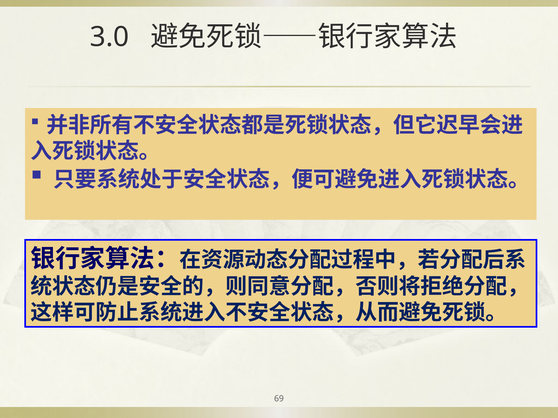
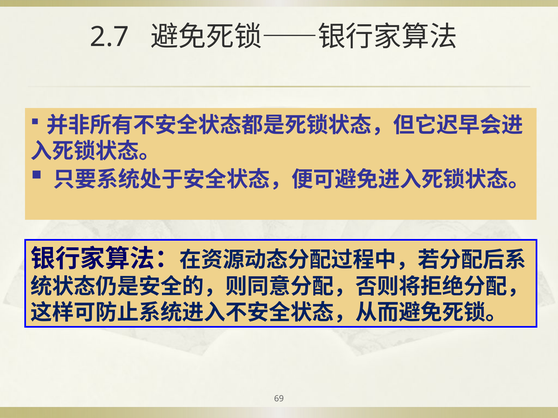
3.0: 3.0 -> 2.7
